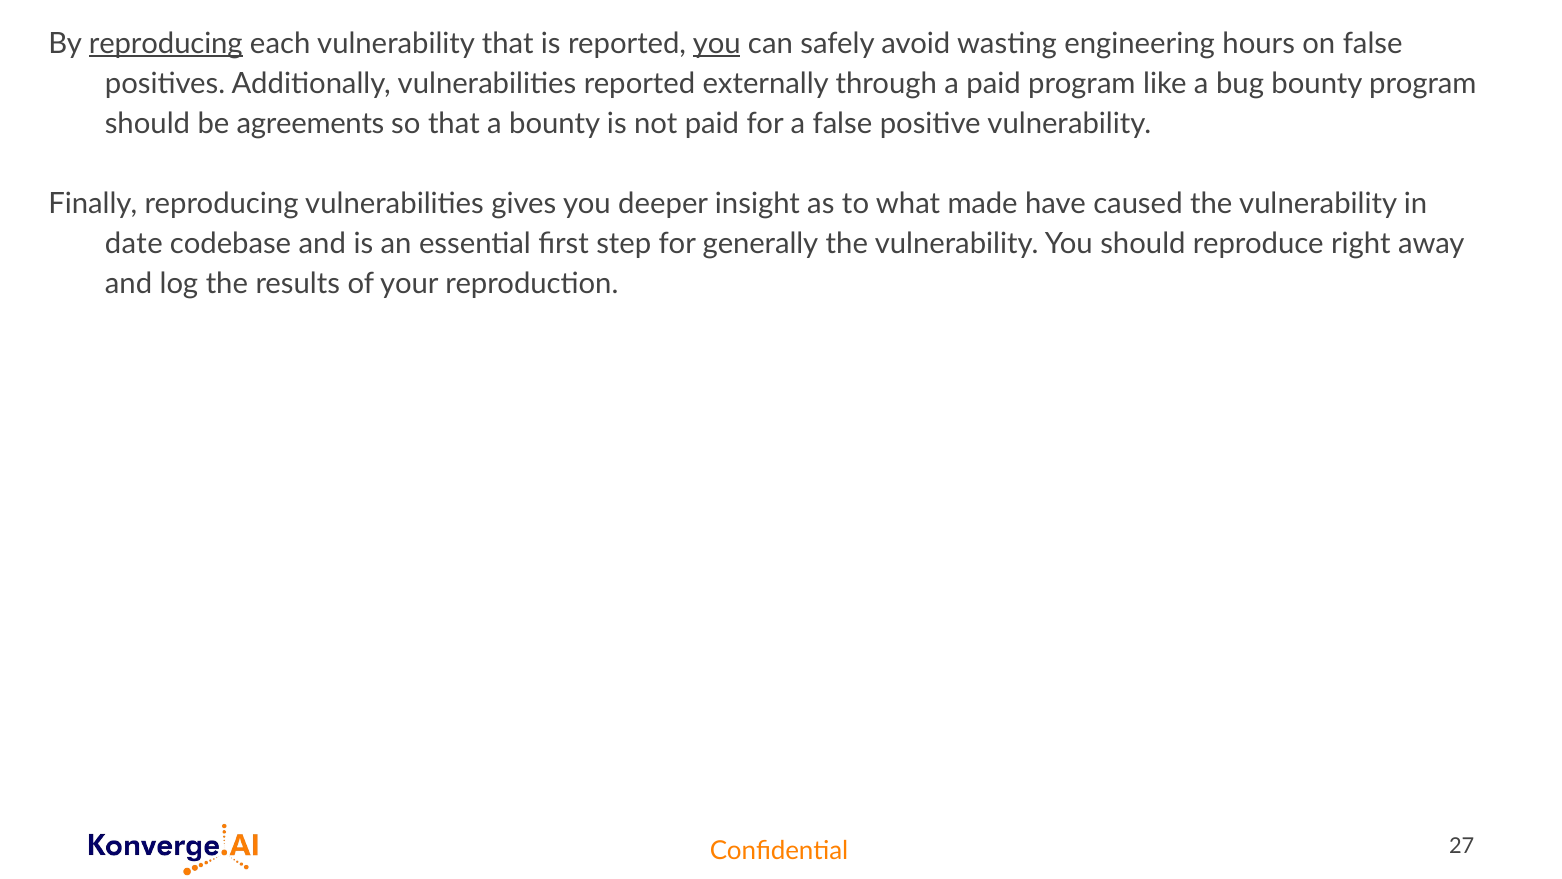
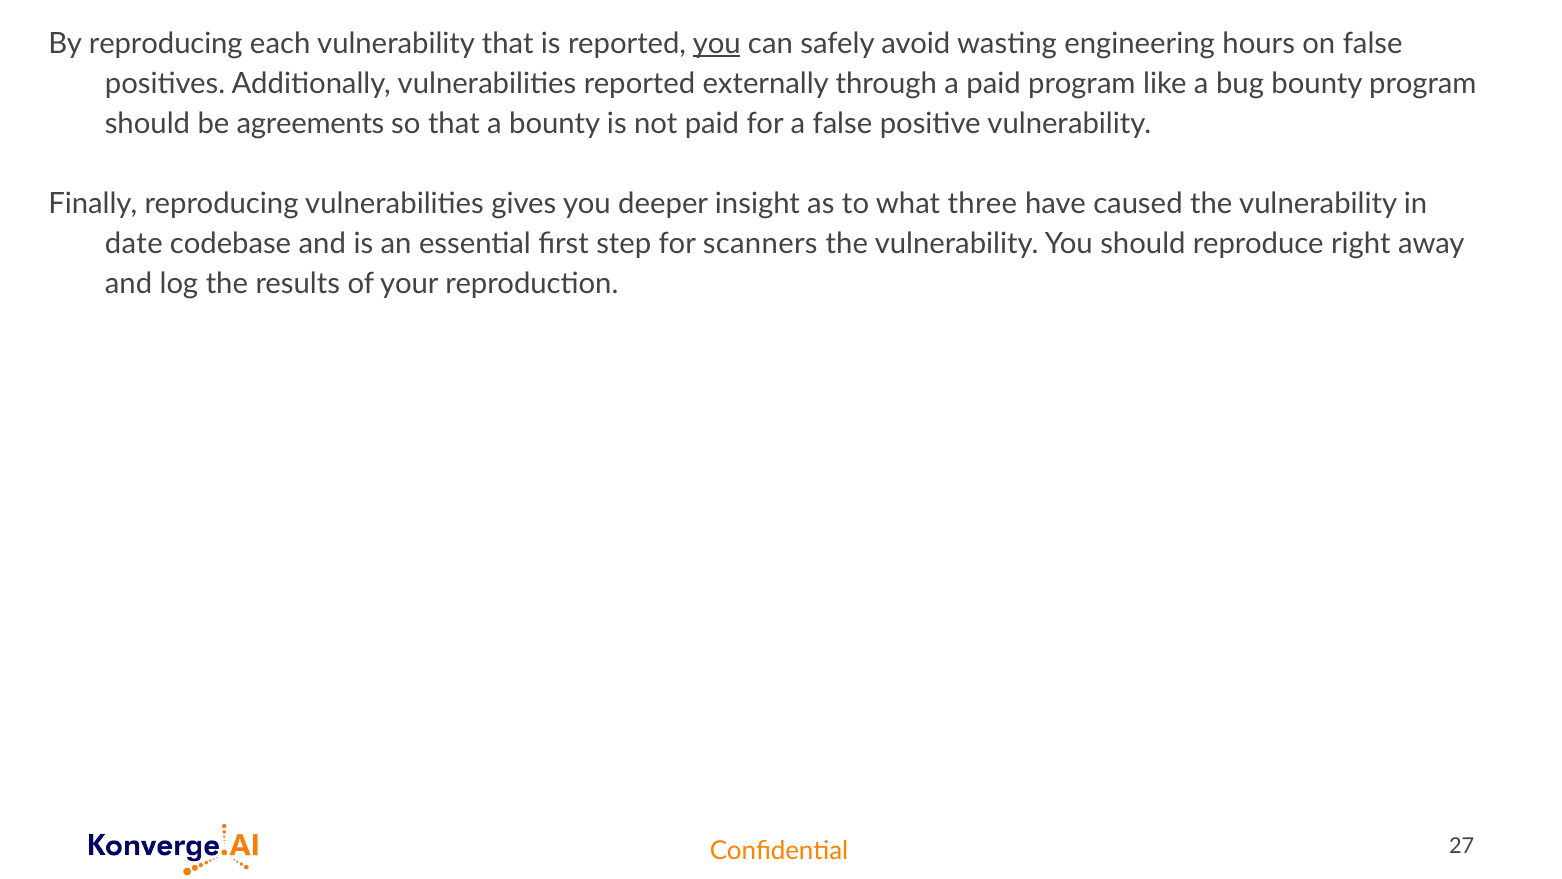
reproducing at (166, 44) underline: present -> none
made: made -> three
generally: generally -> scanners
